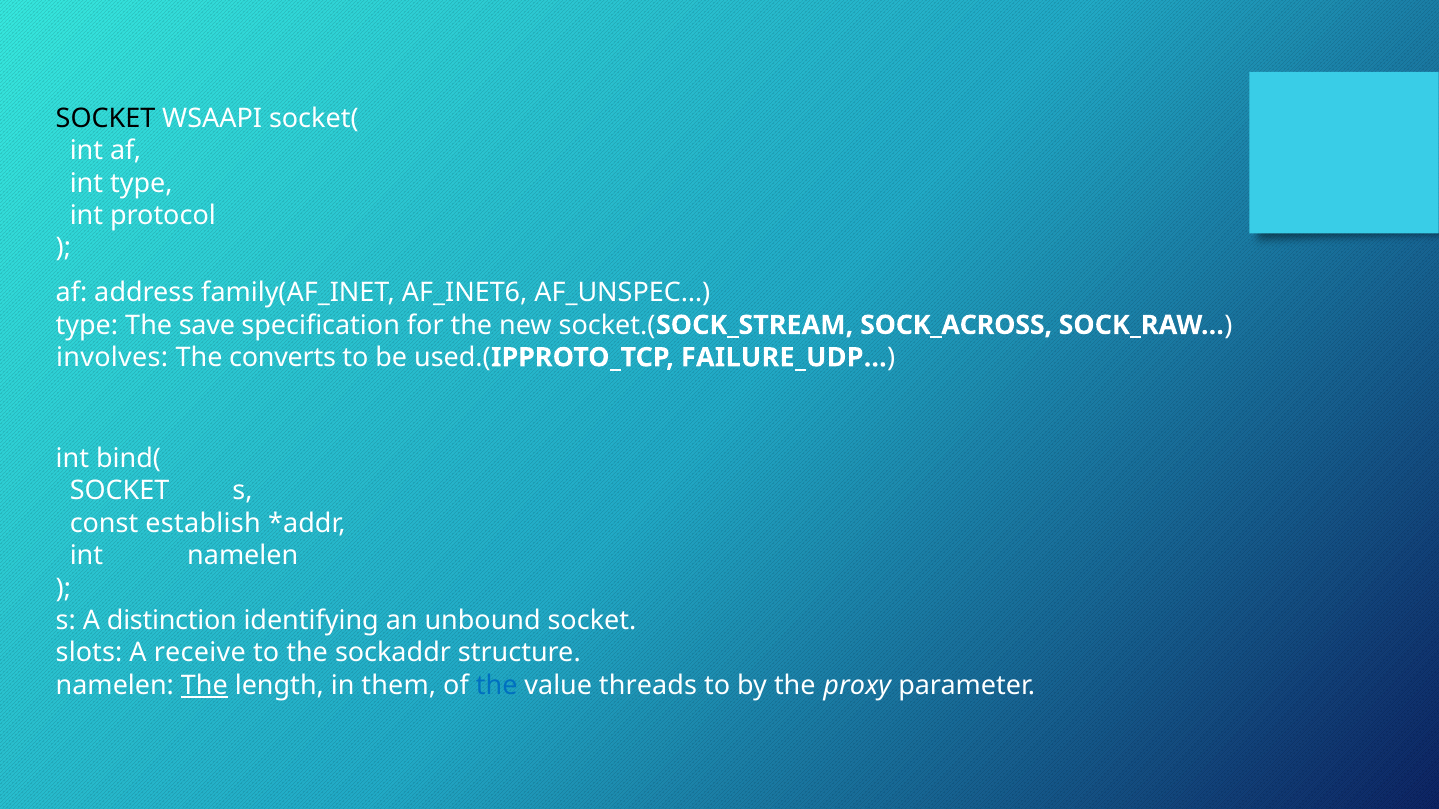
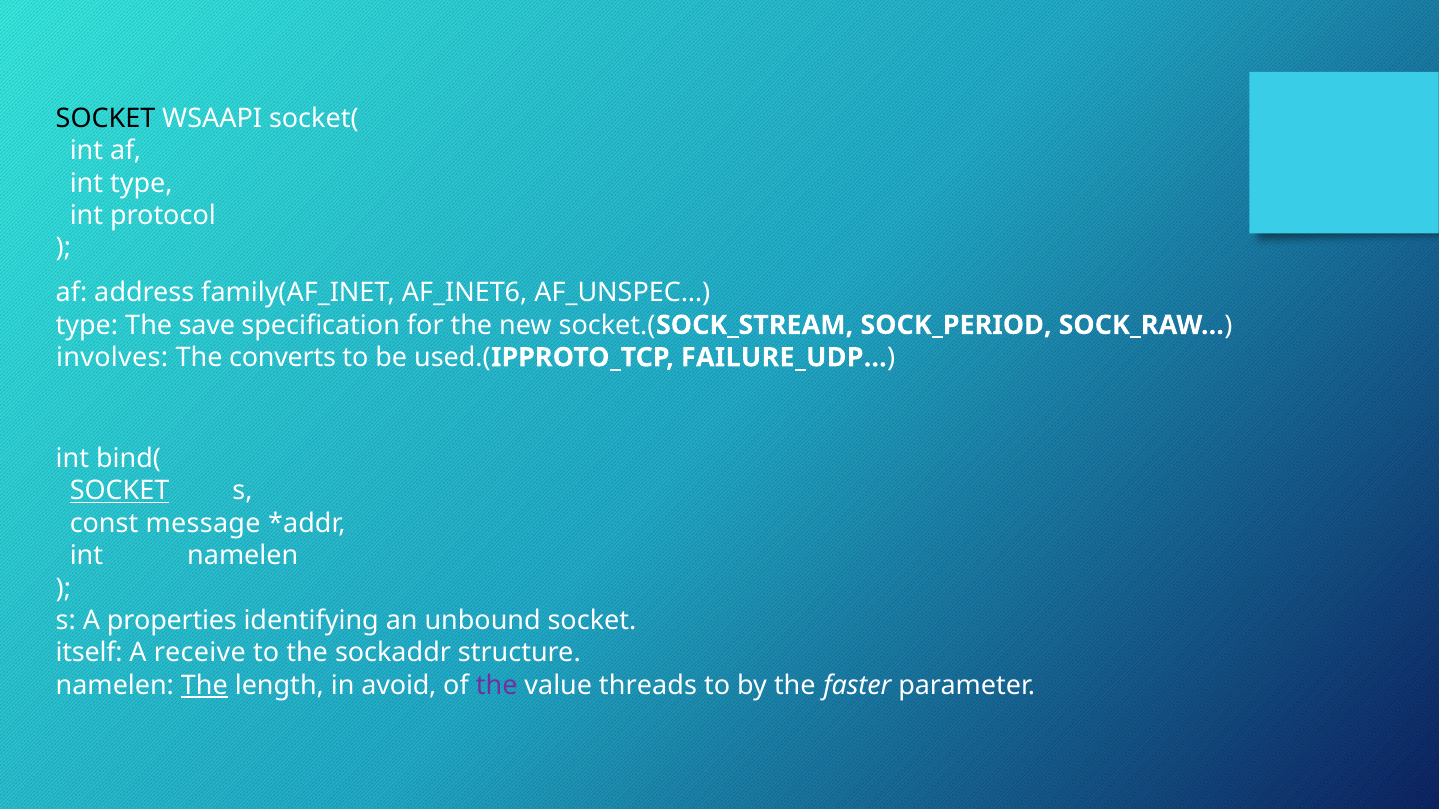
SOCK_ACROSS: SOCK_ACROSS -> SOCK_PERIOD
SOCKET at (120, 491) underline: none -> present
establish: establish -> message
distinction: distinction -> properties
slots: slots -> itself
them: them -> avoid
the at (497, 686) colour: blue -> purple
proxy: proxy -> faster
